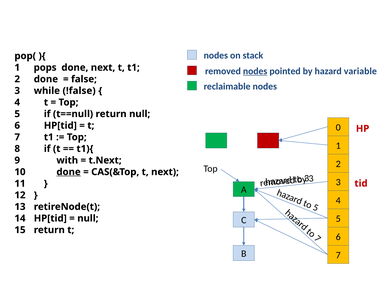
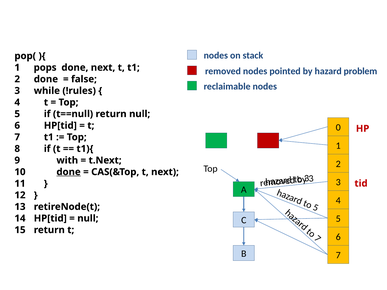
nodes at (255, 71) underline: present -> none
variable: variable -> problem
!false: !false -> !rules
